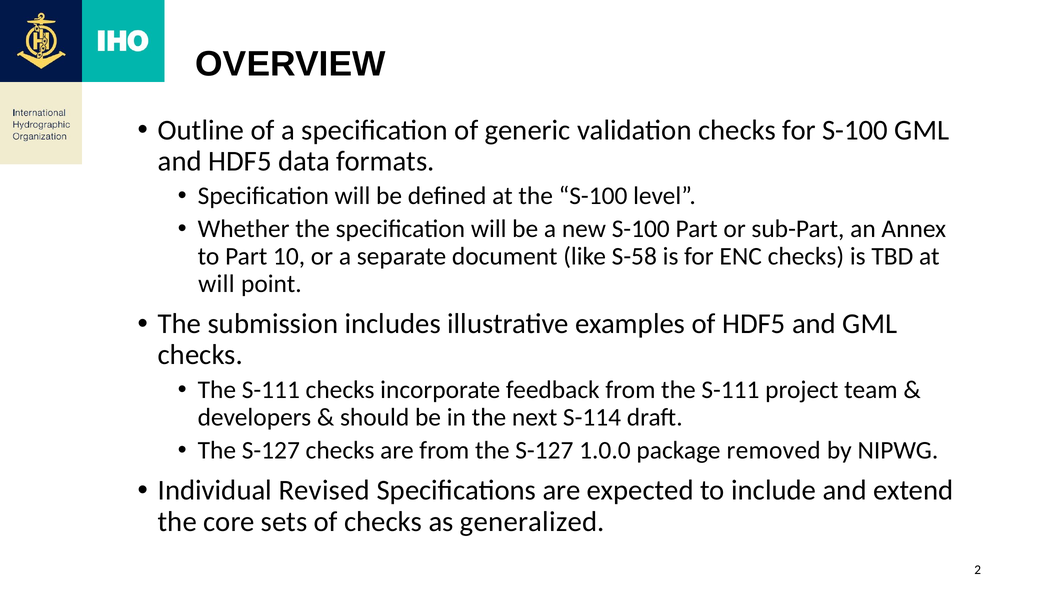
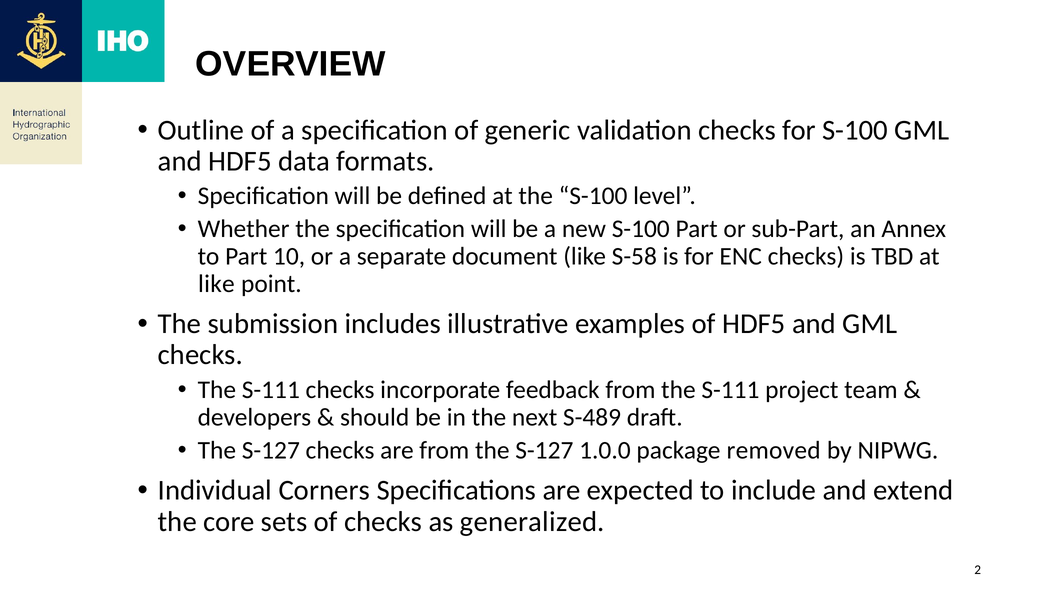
will at (216, 284): will -> like
S-114: S-114 -> S-489
Revised: Revised -> Corners
